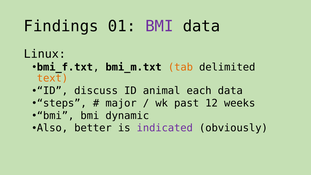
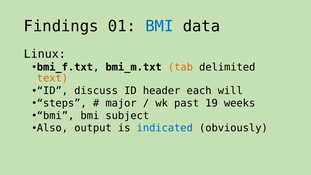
BMI at (159, 26) colour: purple -> blue
animal: animal -> header
each data: data -> will
12: 12 -> 19
dynamic: dynamic -> subject
better: better -> output
indicated colour: purple -> blue
